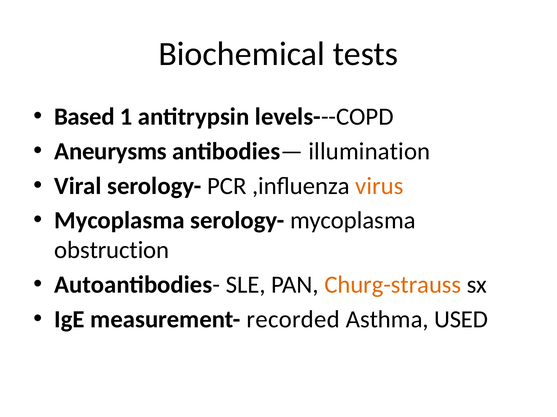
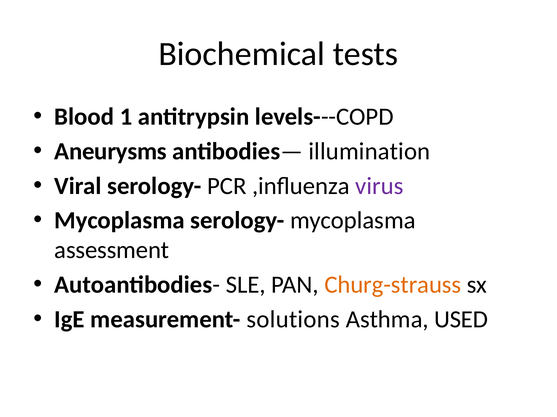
Based: Based -> Blood
virus colour: orange -> purple
obstruction: obstruction -> assessment
recorded: recorded -> solutions
